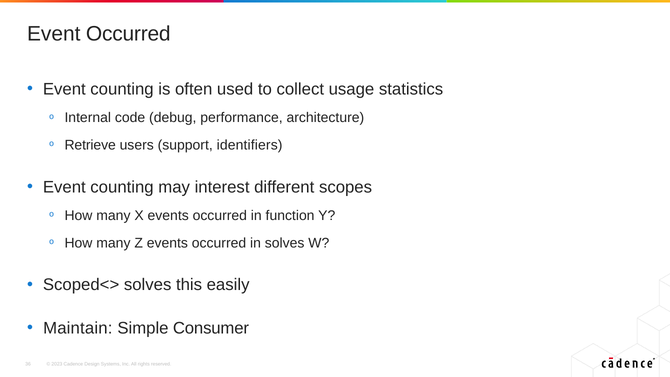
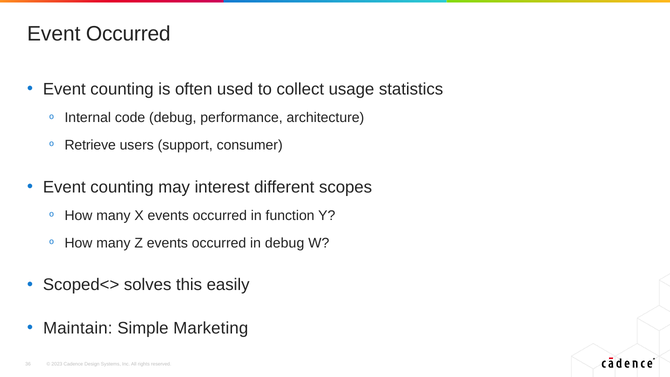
identifiers: identifiers -> consumer
in solves: solves -> debug
Consumer: Consumer -> Marketing
